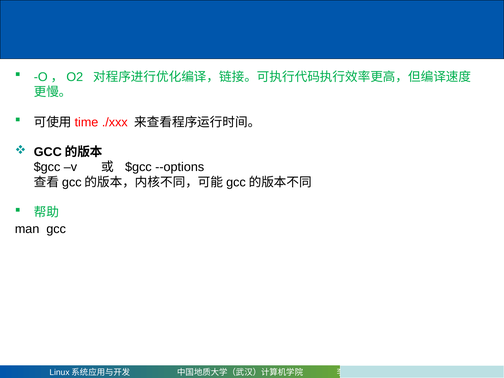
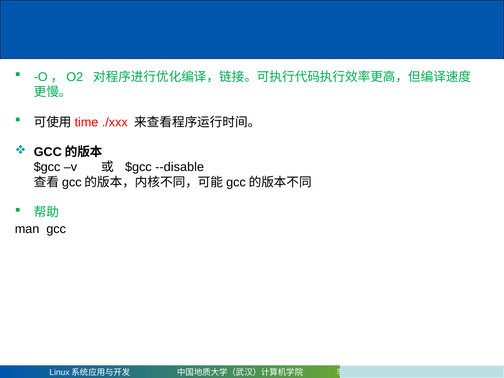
--options: --options -> --disable
